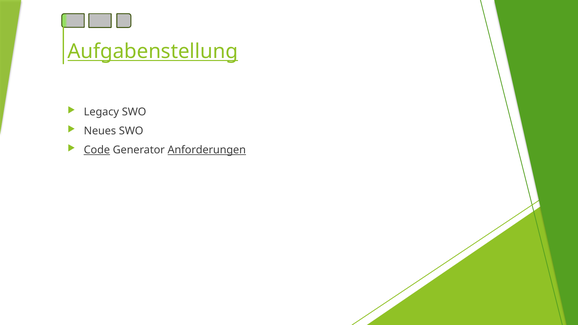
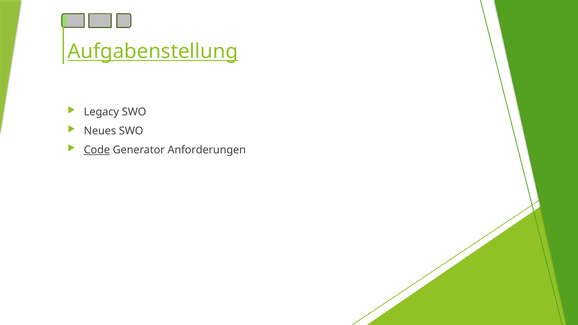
Anforderungen underline: present -> none
